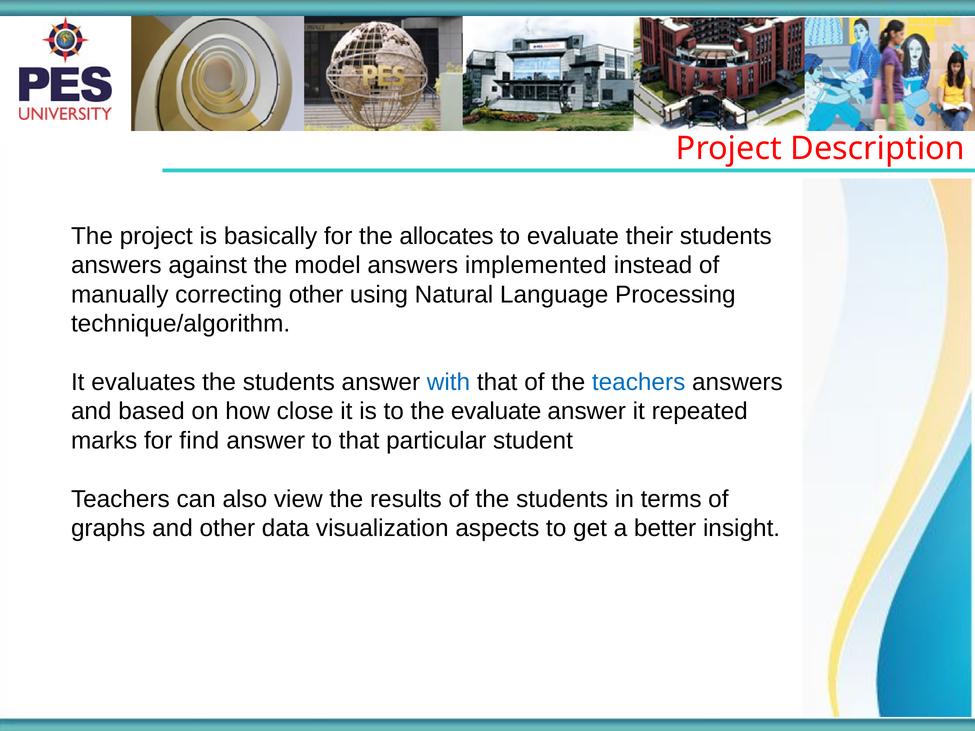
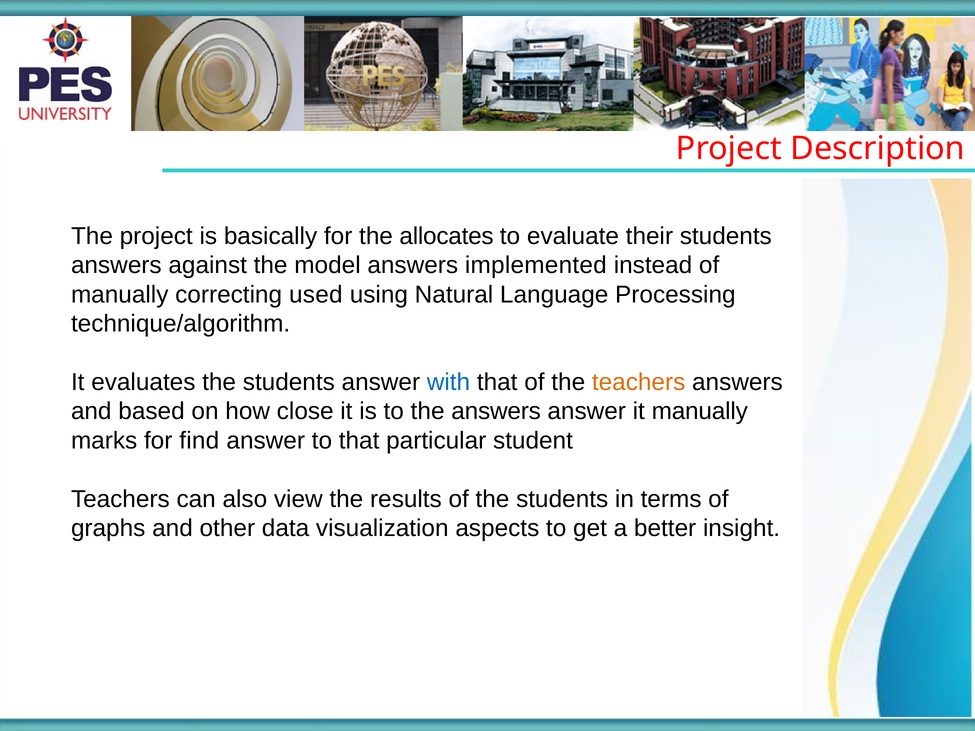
correcting other: other -> used
teachers at (639, 382) colour: blue -> orange
the evaluate: evaluate -> answers
it repeated: repeated -> manually
